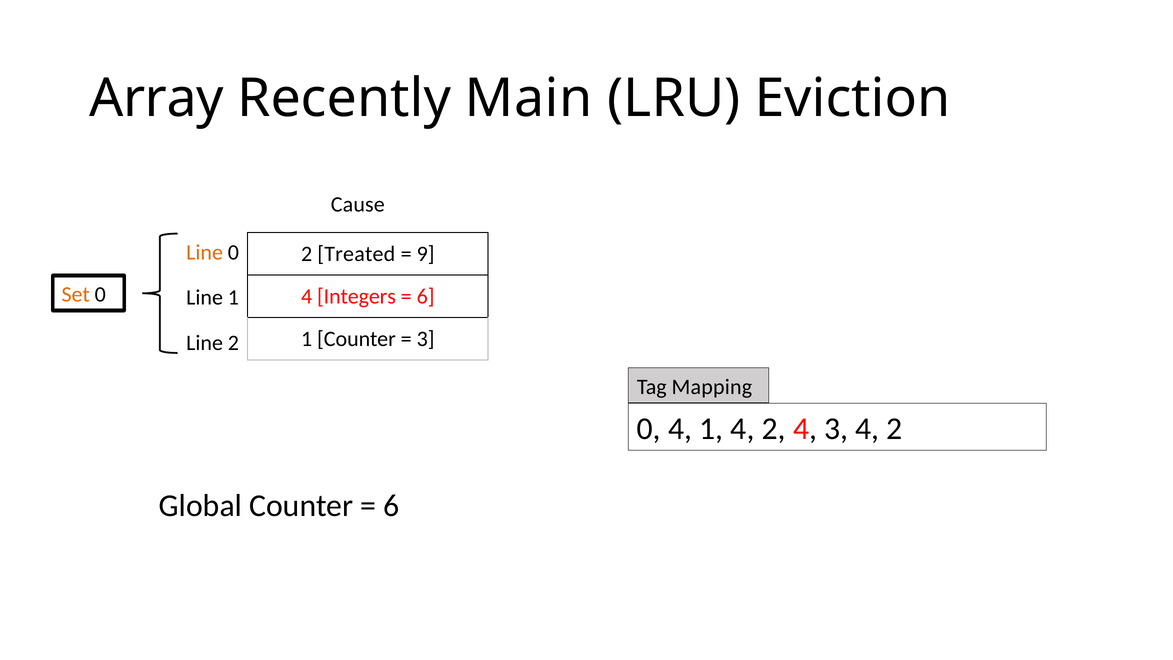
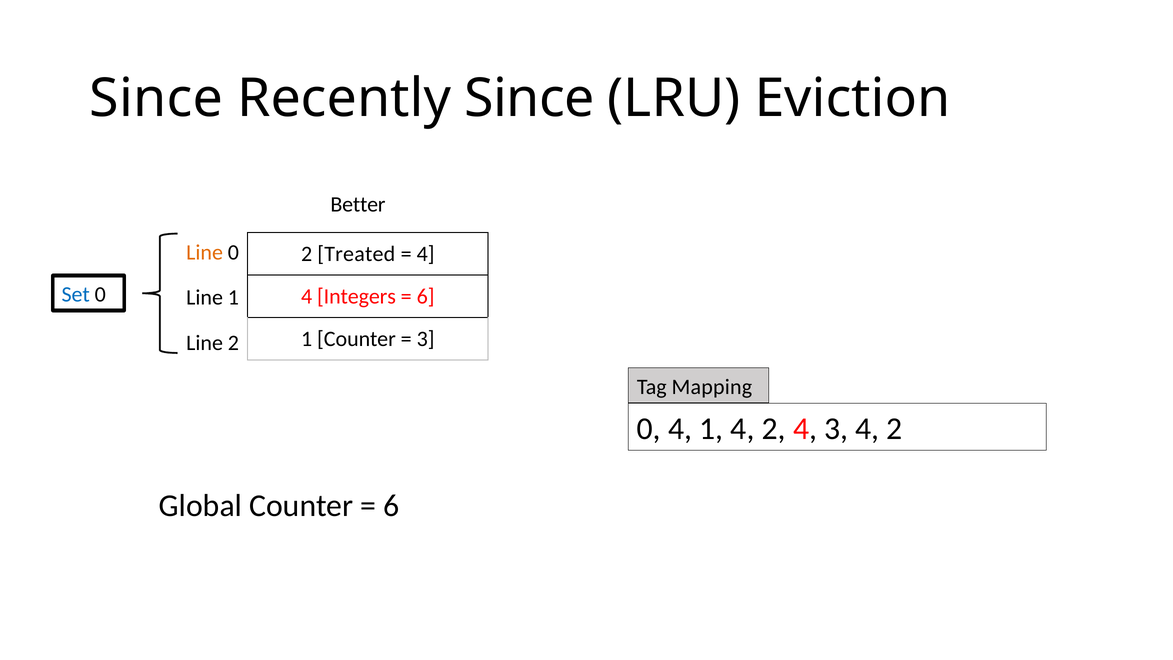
Array at (157, 99): Array -> Since
Recently Main: Main -> Since
Cause: Cause -> Better
9 at (426, 254): 9 -> 4
Set colour: orange -> blue
